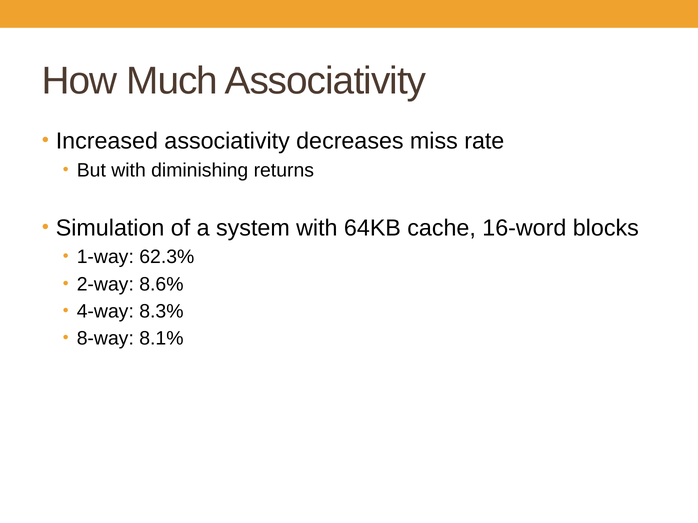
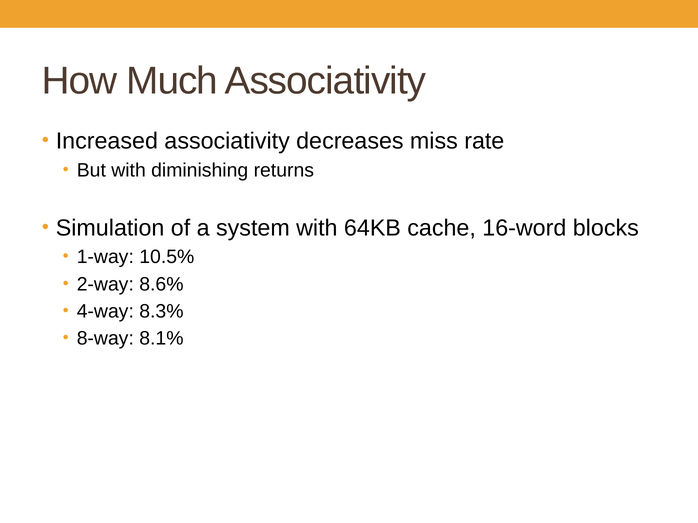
62.3%: 62.3% -> 10.5%
